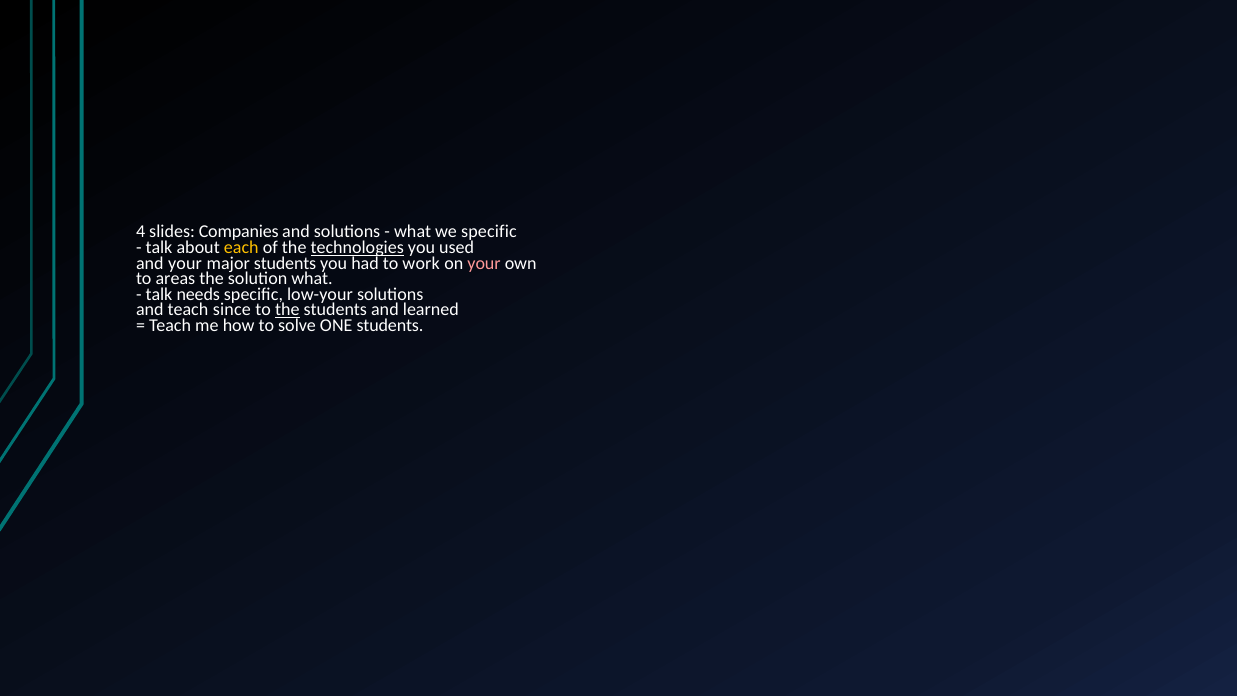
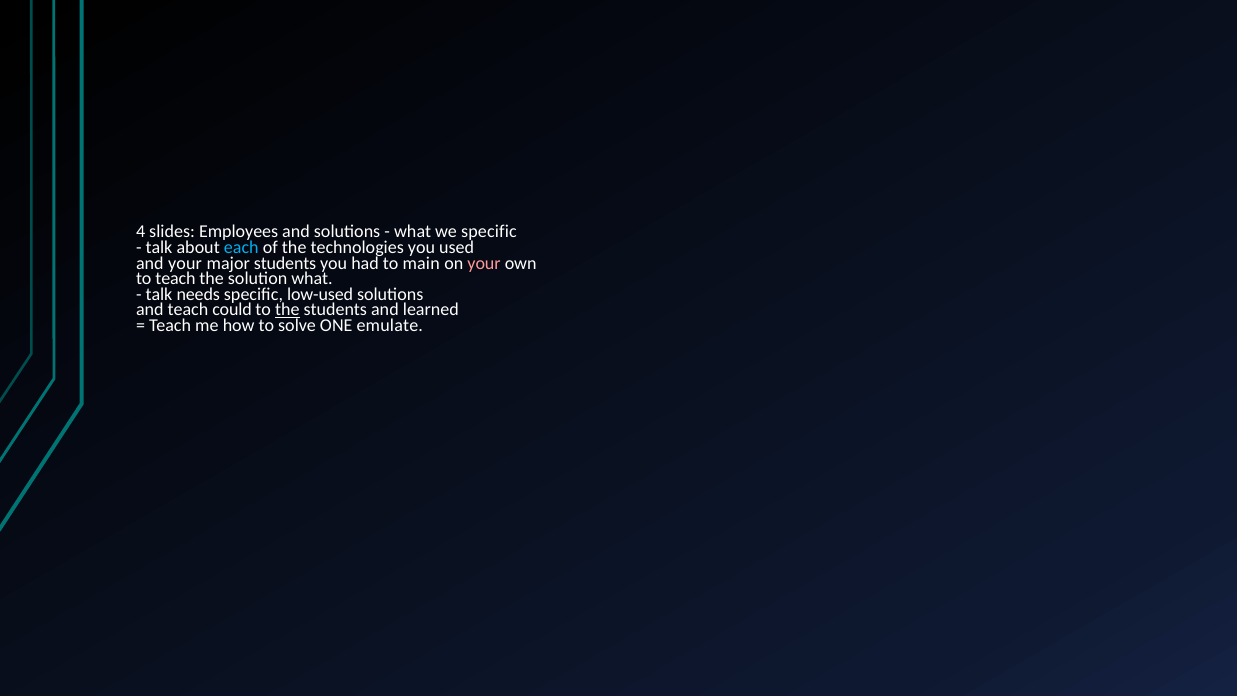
Companies: Companies -> Employees
each colour: yellow -> light blue
technologies underline: present -> none
work: work -> main
to areas: areas -> teach
low-your: low-your -> low-used
since: since -> could
ONE students: students -> emulate
